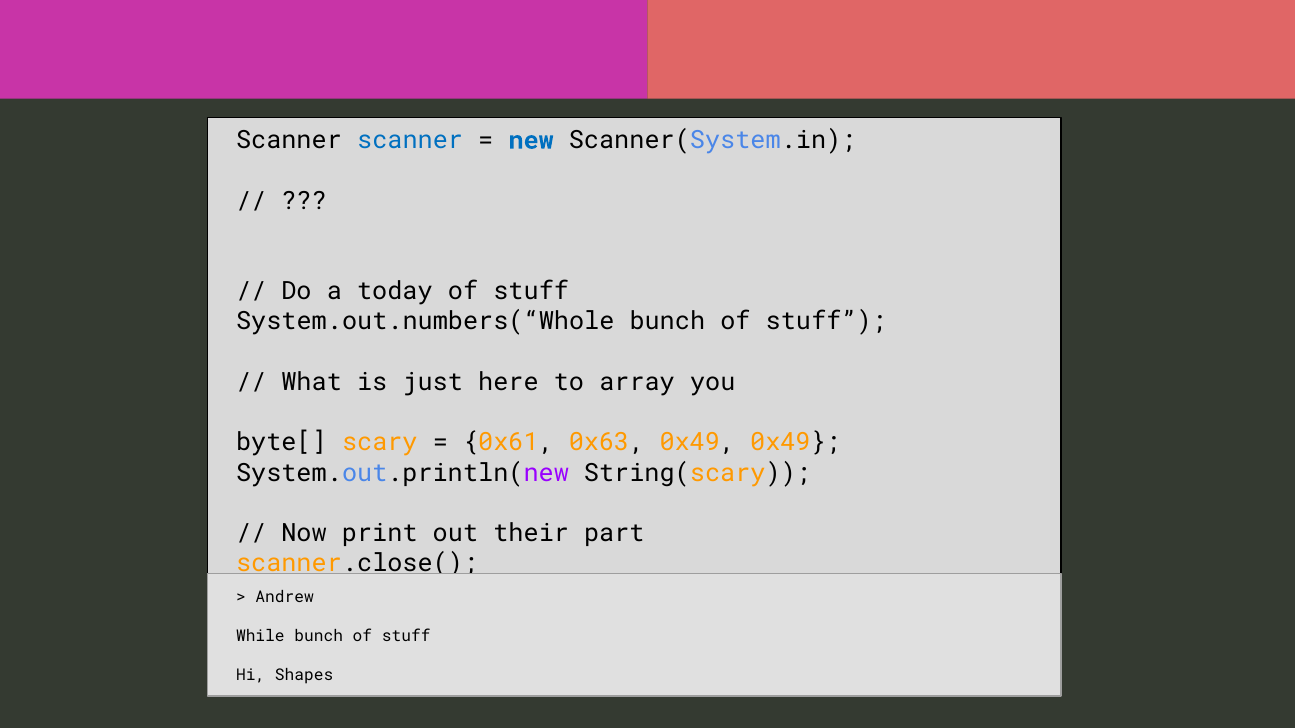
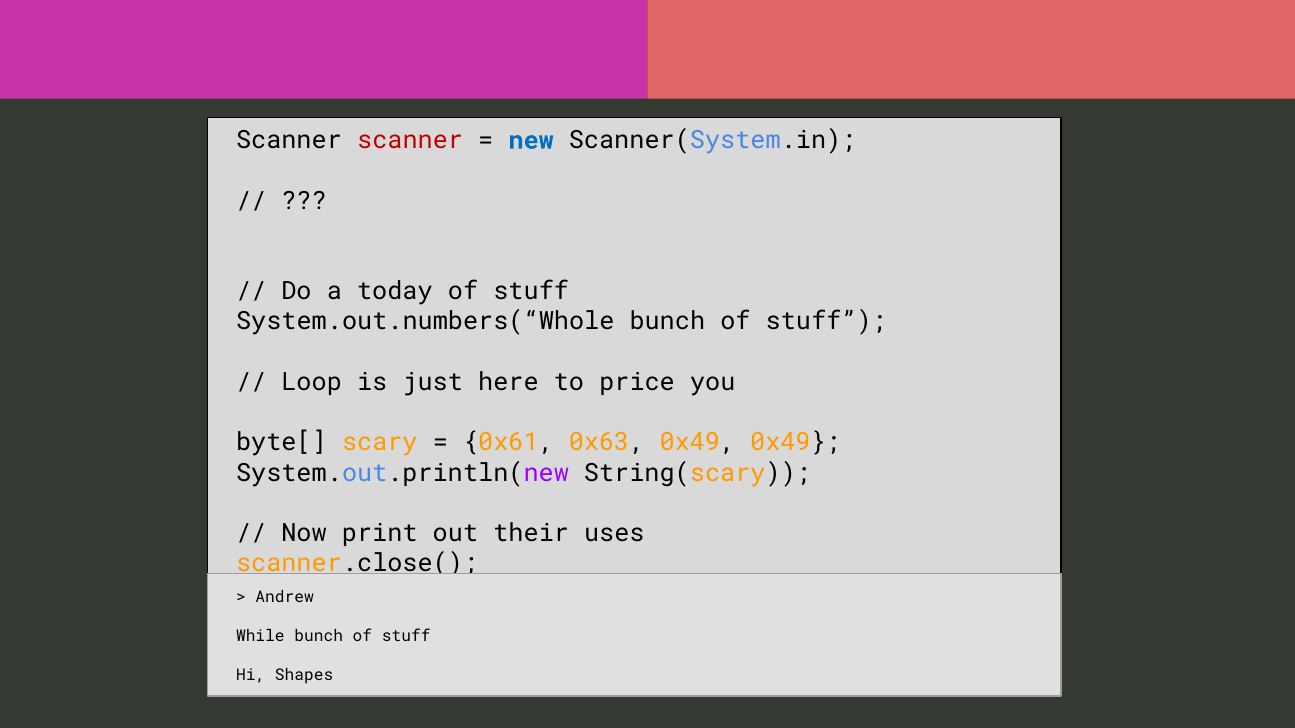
scanner at (410, 140) colour: blue -> red
What: What -> Loop
array: array -> price
part: part -> uses
